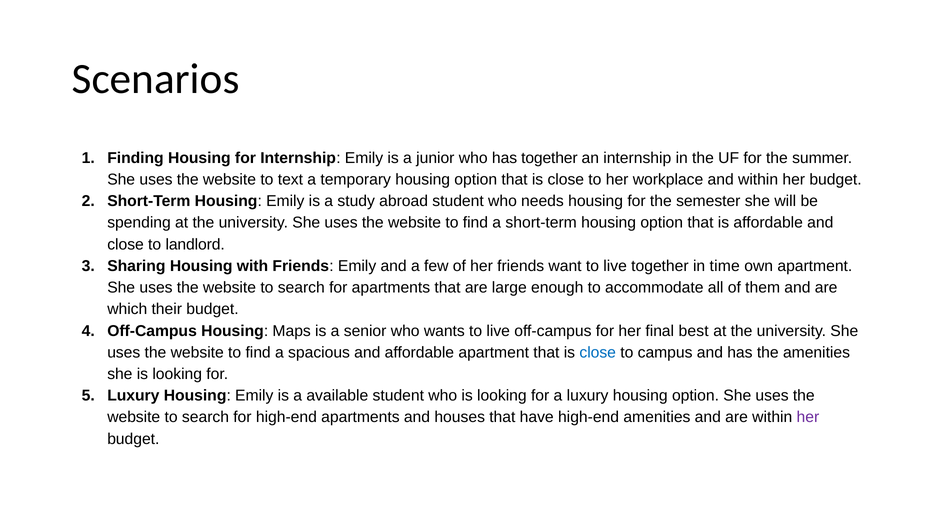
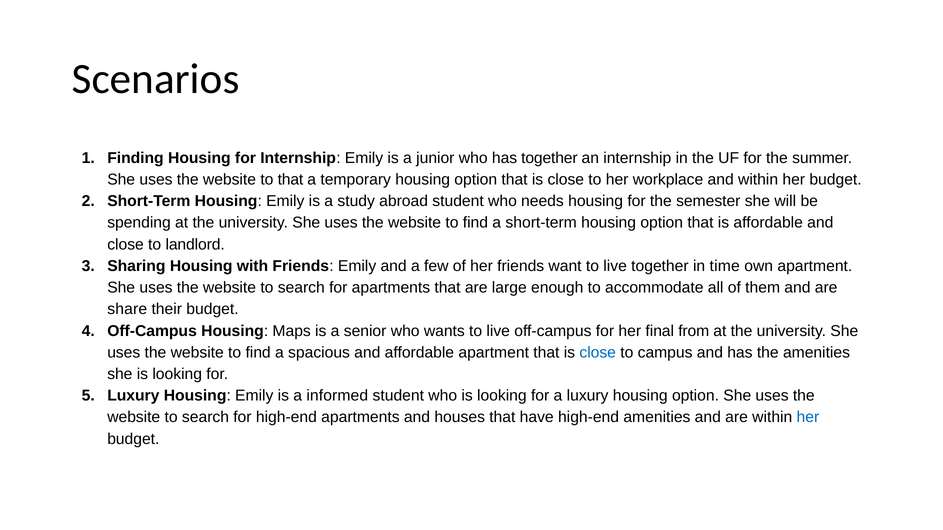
to text: text -> that
which: which -> share
best: best -> from
available: available -> informed
her at (808, 418) colour: purple -> blue
